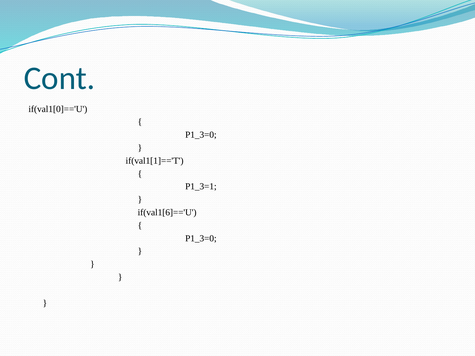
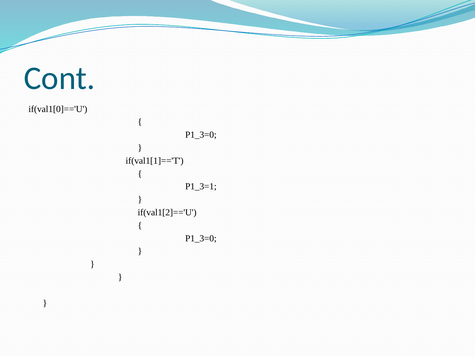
if(val1[6]=='U: if(val1[6]=='U -> if(val1[2]=='U
